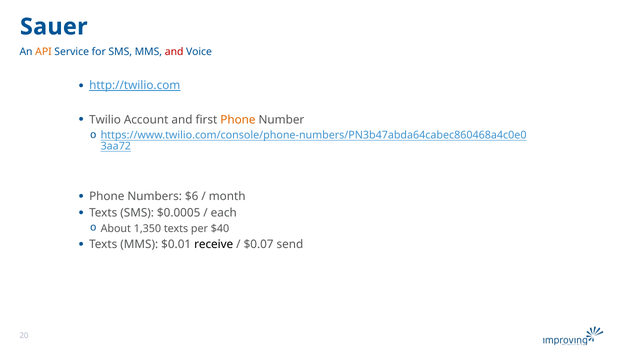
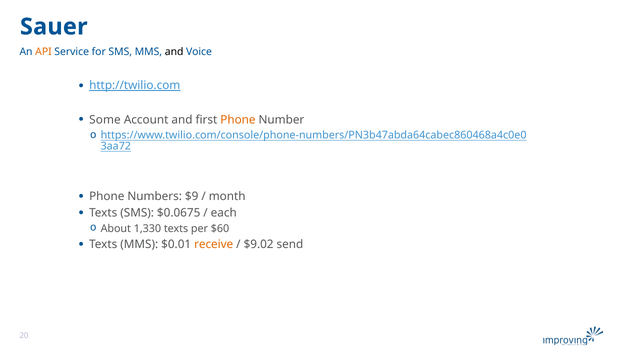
and at (174, 52) colour: red -> black
Twilio: Twilio -> Some
$6: $6 -> $9
$0.0005: $0.0005 -> $0.0675
1,350: 1,350 -> 1,330
$40: $40 -> $60
receive colour: black -> orange
$0.07: $0.07 -> $9.02
